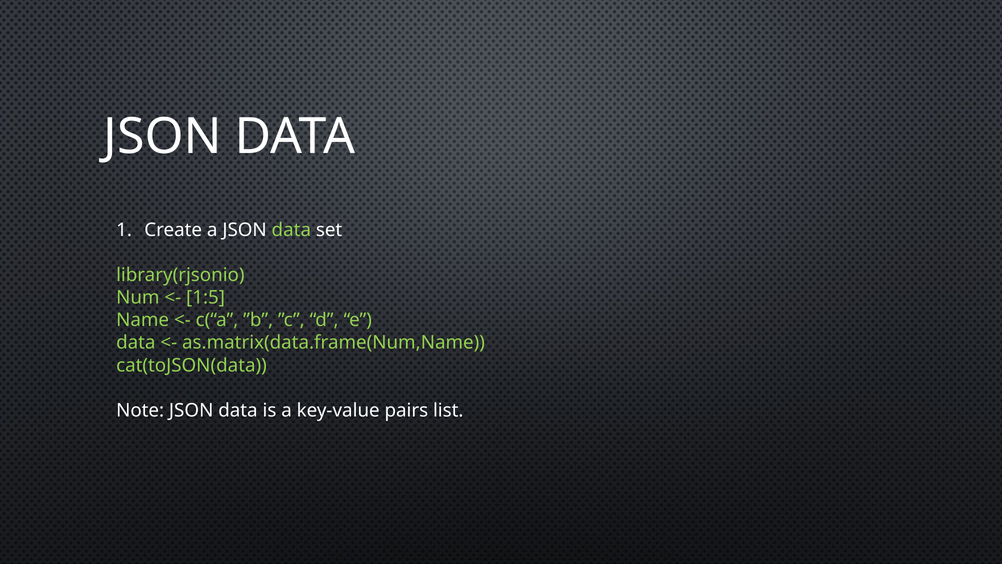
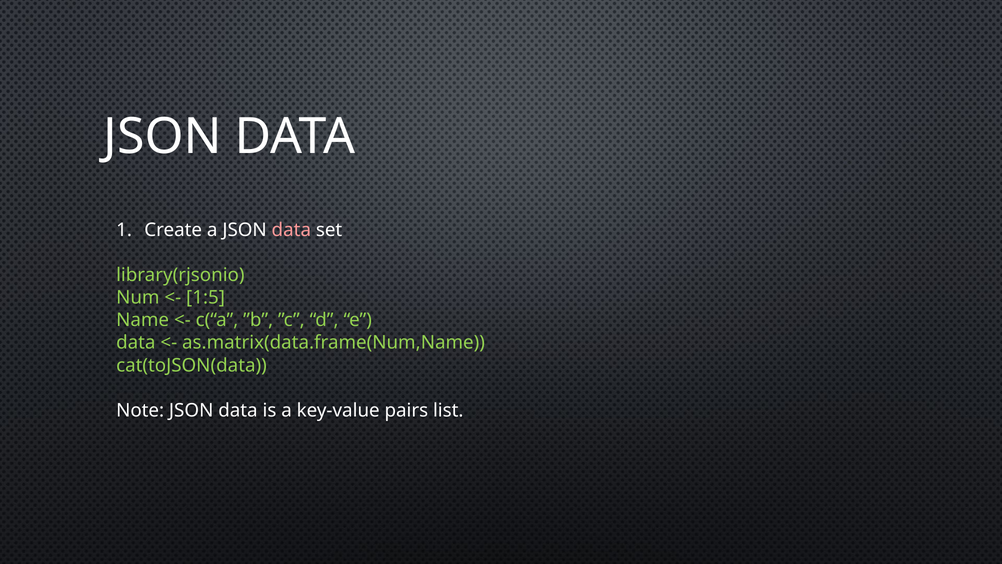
data at (291, 230) colour: light green -> pink
